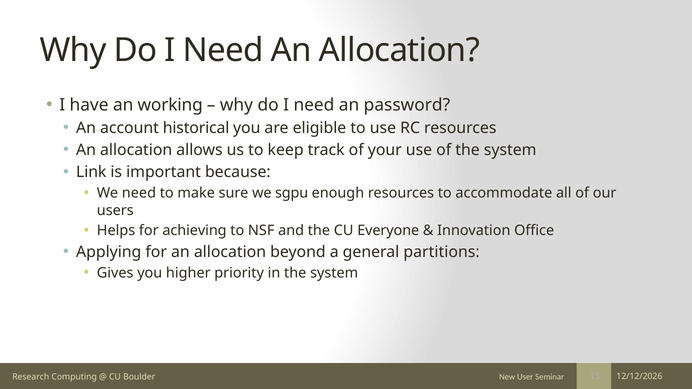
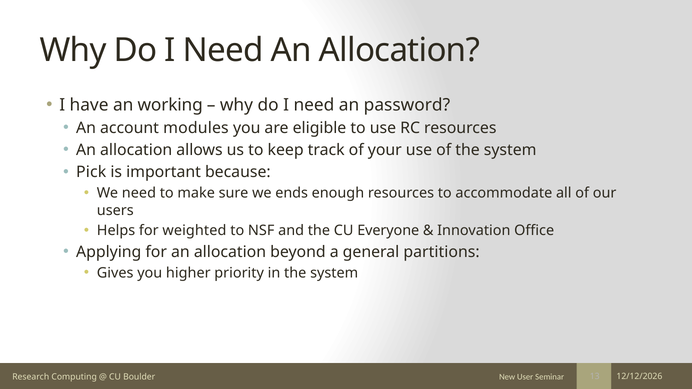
historical: historical -> modules
Link: Link -> Pick
sgpu: sgpu -> ends
achieving: achieving -> weighted
